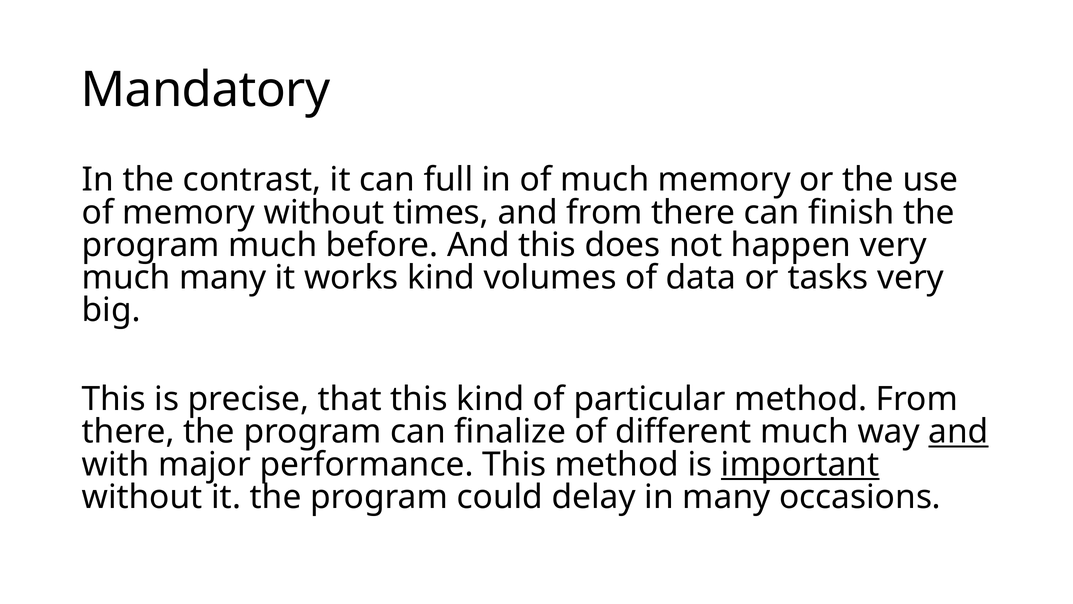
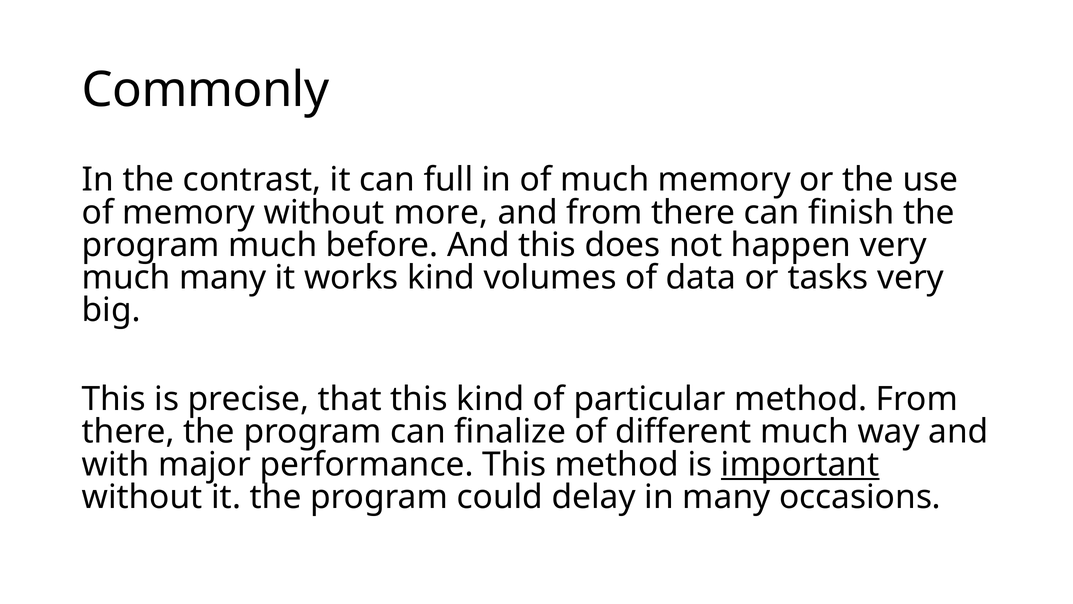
Mandatory: Mandatory -> Commonly
times: times -> more
and at (959, 432) underline: present -> none
